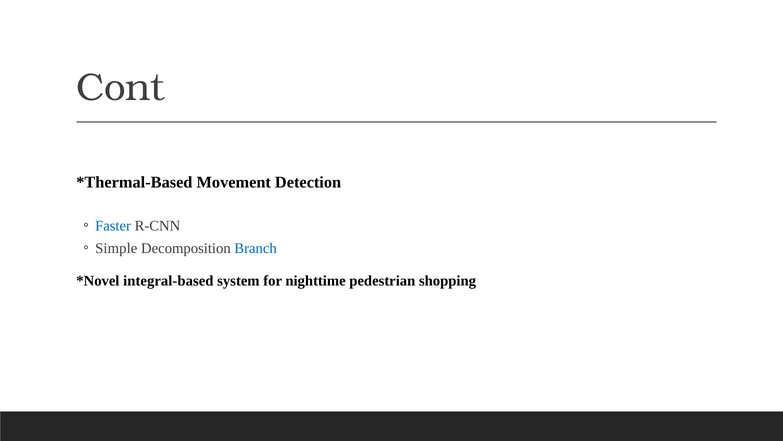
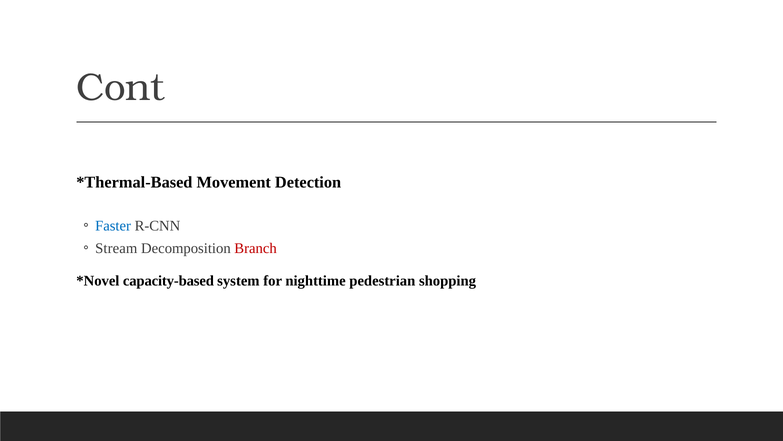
Simple: Simple -> Stream
Branch colour: blue -> red
integral-based: integral-based -> capacity-based
